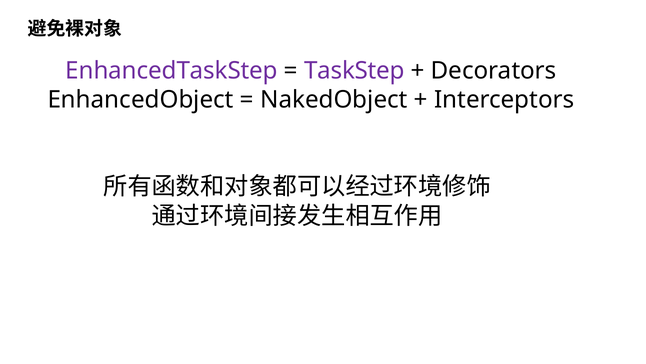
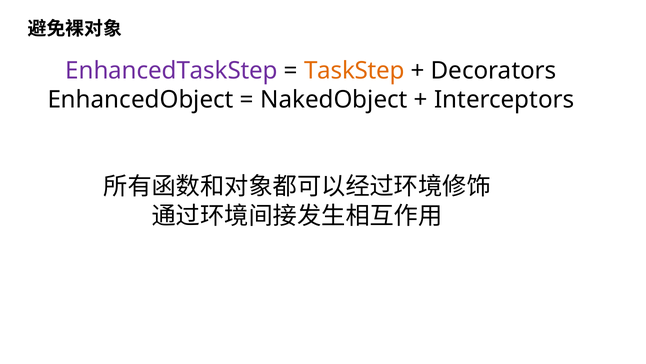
TaskStep colour: purple -> orange
